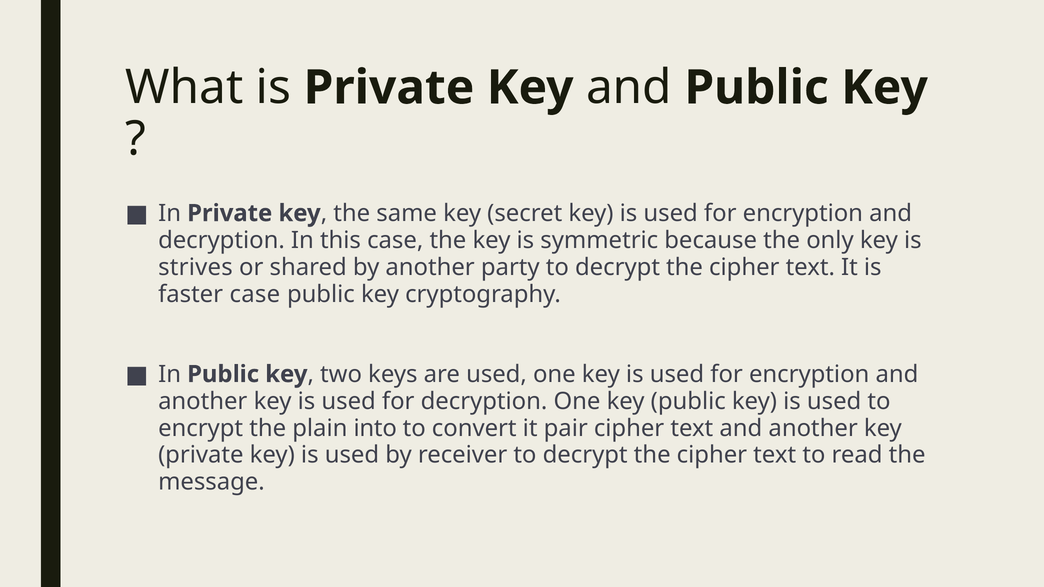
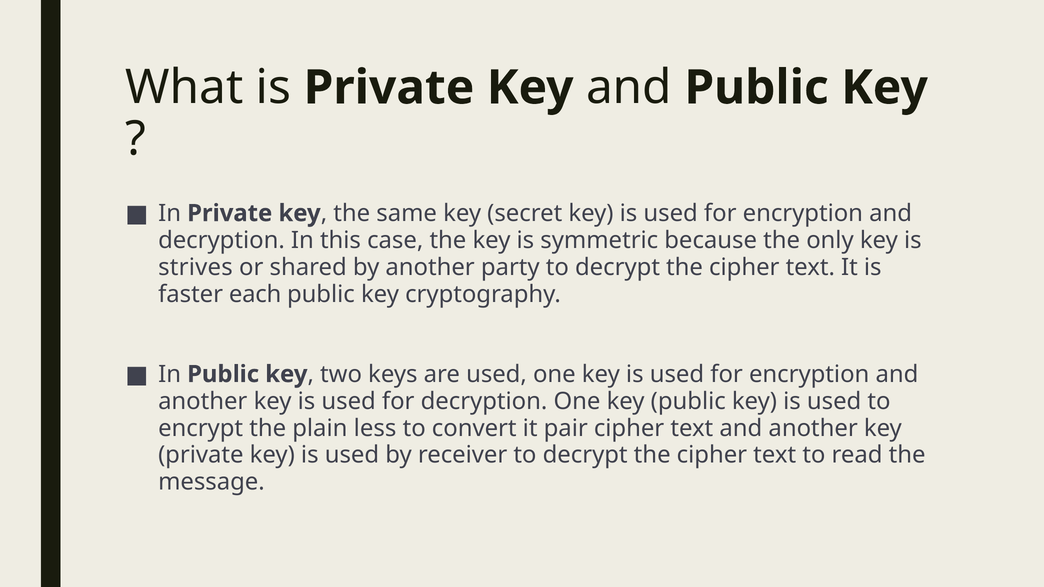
faster case: case -> each
into: into -> less
